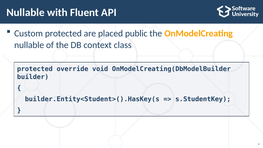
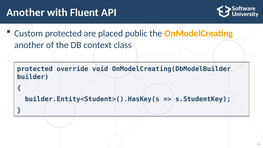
Nullable at (26, 12): Nullable -> Another
nullable at (29, 45): nullable -> another
